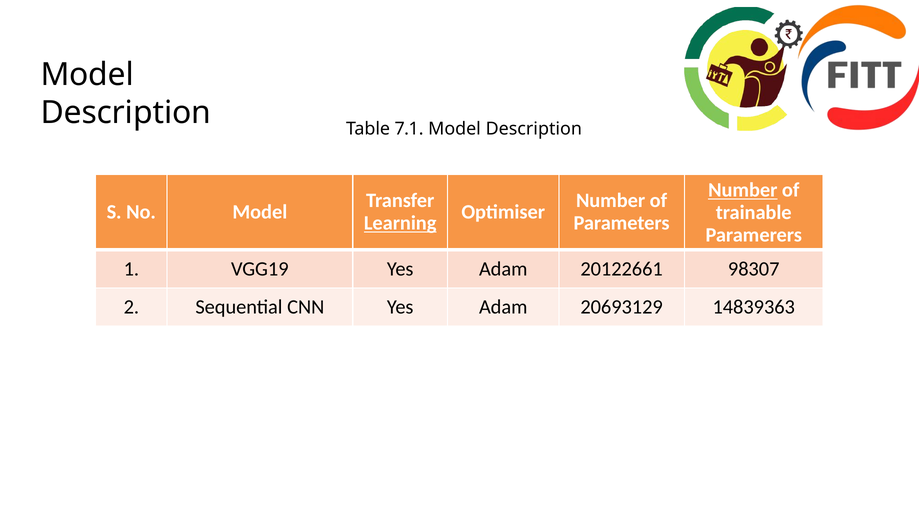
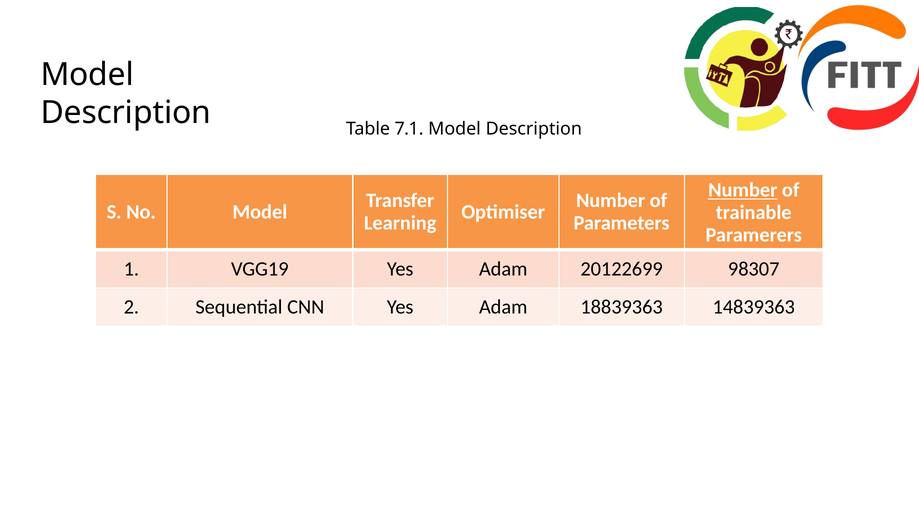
Learning underline: present -> none
20122661: 20122661 -> 20122699
20693129: 20693129 -> 18839363
